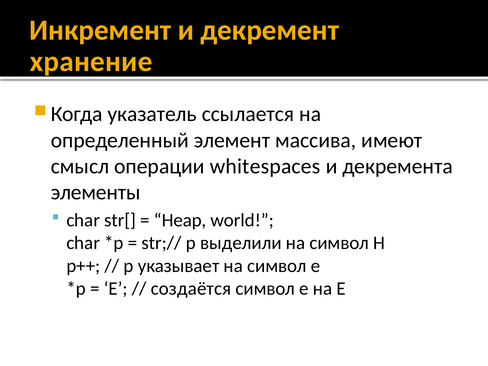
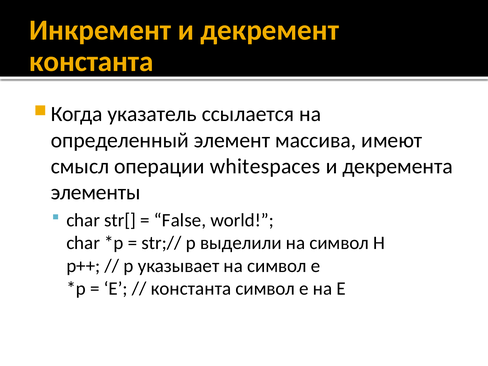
хранение at (91, 62): хранение -> константа
Heap: Heap -> False
создаётся at (191, 289): создаётся -> константа
